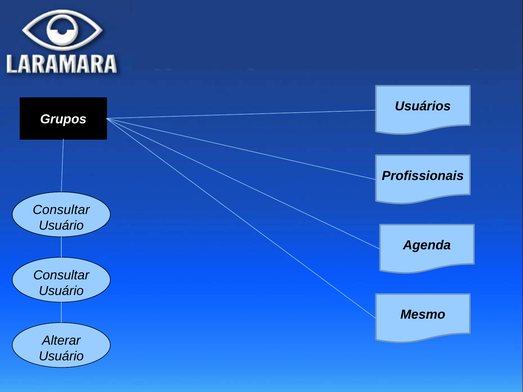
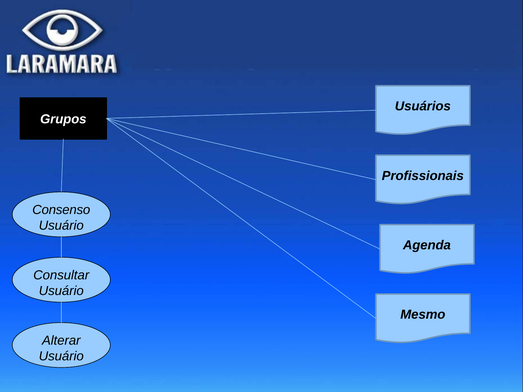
Consultar at (61, 210): Consultar -> Consenso
